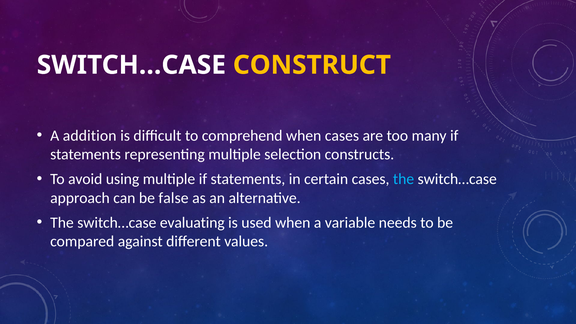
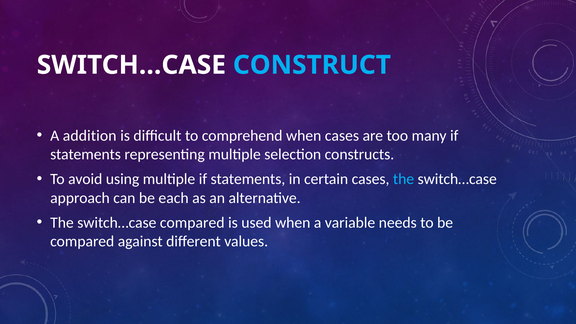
CONSTRUCT colour: yellow -> light blue
false: false -> each
switch…case evaluating: evaluating -> compared
